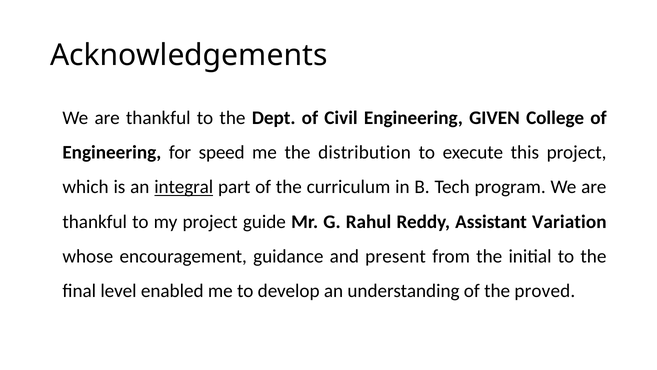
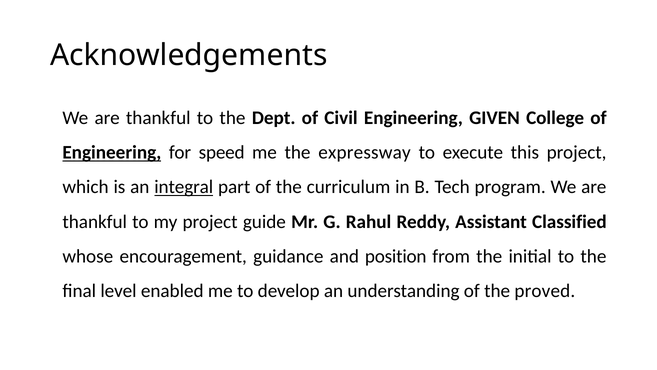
Engineering at (112, 152) underline: none -> present
distribution: distribution -> expressway
Variation: Variation -> Classified
present: present -> position
